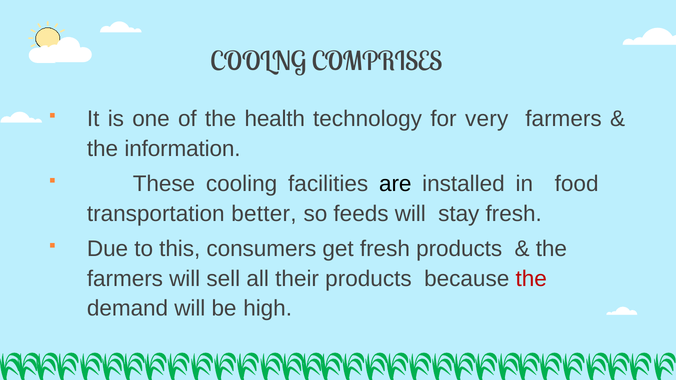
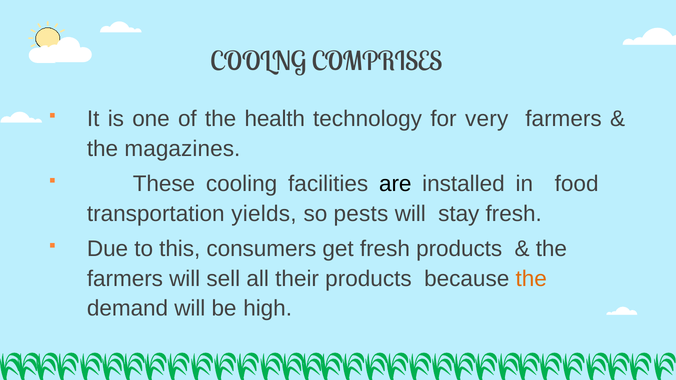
information: information -> magazines
better: better -> yields
feeds: feeds -> pests
the at (531, 279) colour: red -> orange
